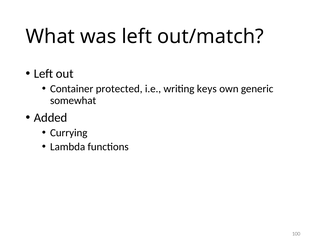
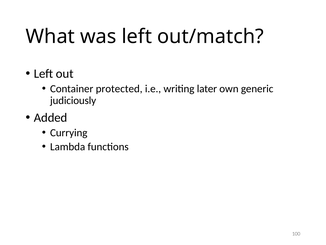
keys: keys -> later
somewhat: somewhat -> judiciously
